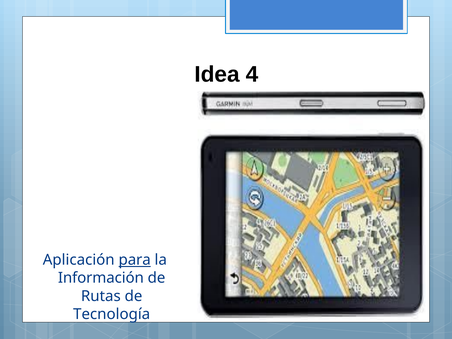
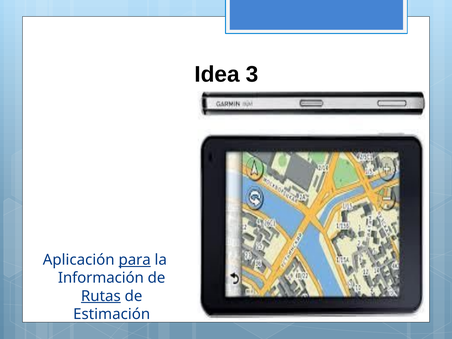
4: 4 -> 3
Rutas underline: none -> present
Tecnología: Tecnología -> Estimación
